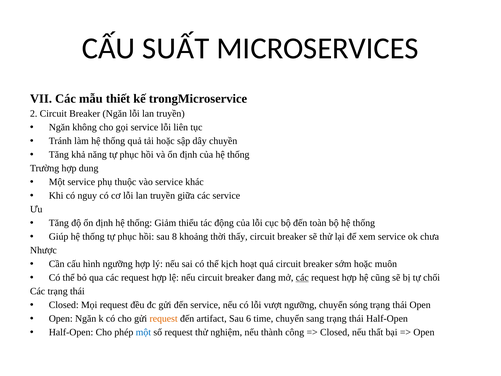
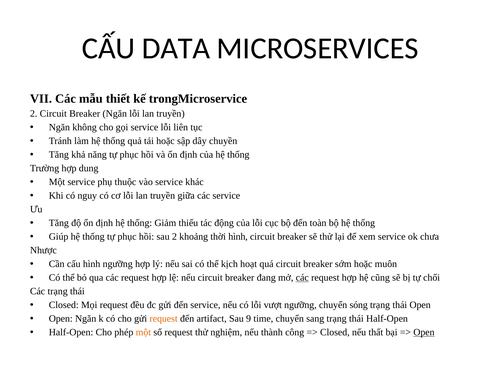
SUẤT: SUẤT -> DATA
sau 8: 8 -> 2
thời thấy: thấy -> hình
6: 6 -> 9
một at (143, 332) colour: blue -> orange
Open at (424, 332) underline: none -> present
